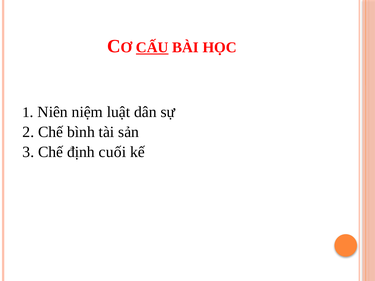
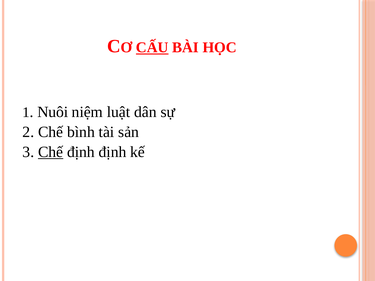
Niên: Niên -> Nuôi
Chế at (51, 152) underline: none -> present
định cuối: cuối -> định
